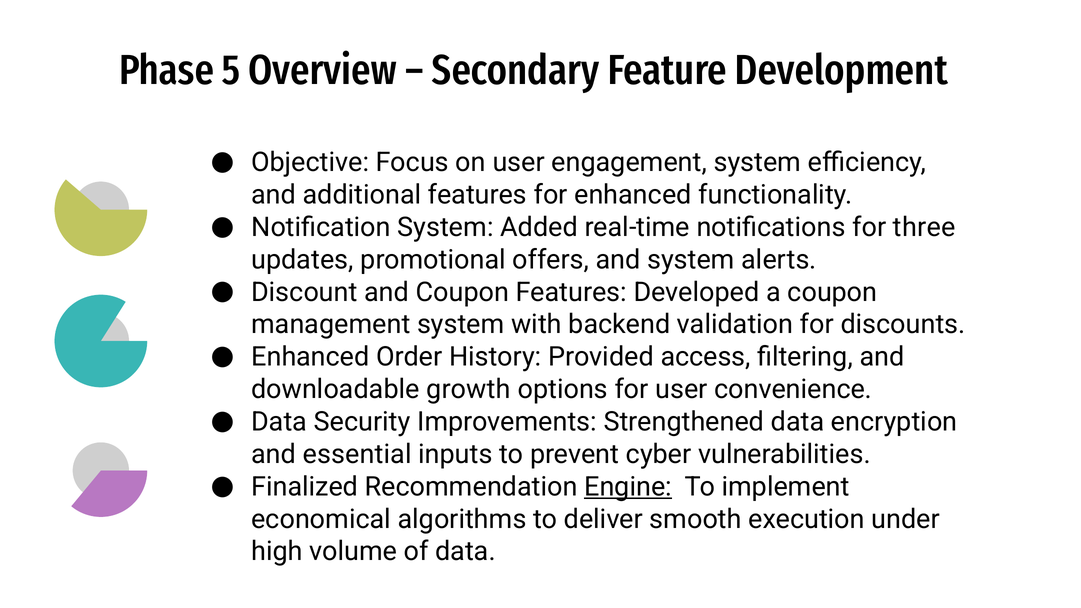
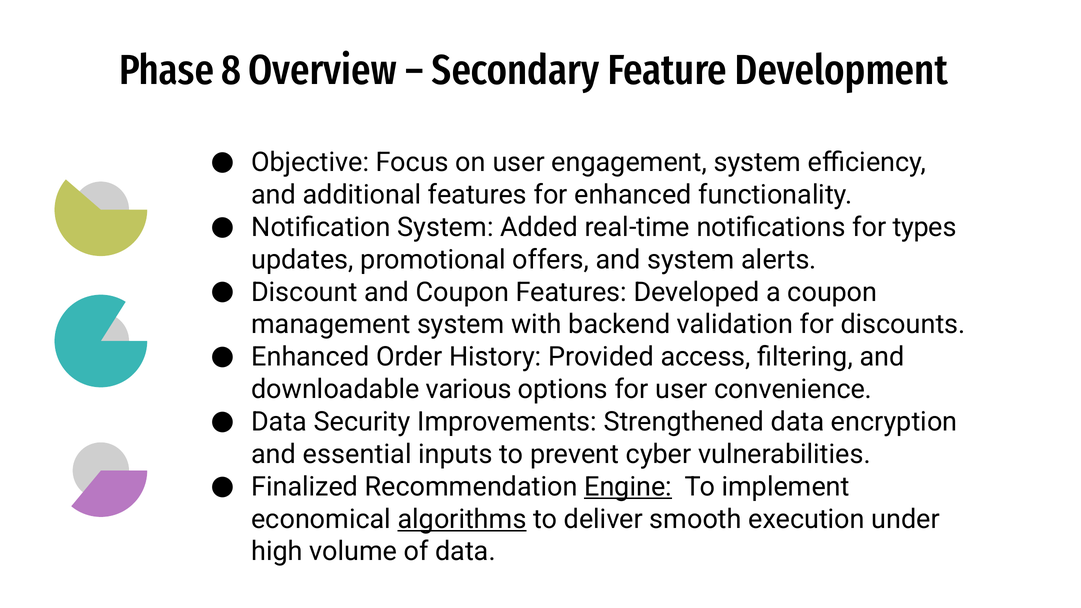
5: 5 -> 8
three: three -> types
growth: growth -> various
algorithms underline: none -> present
